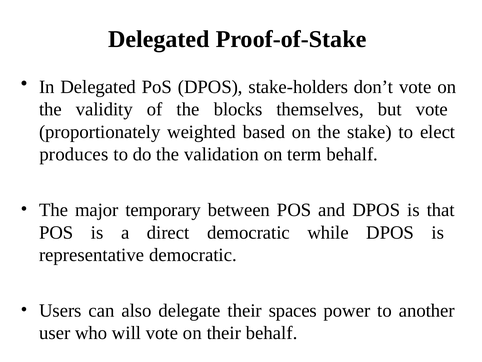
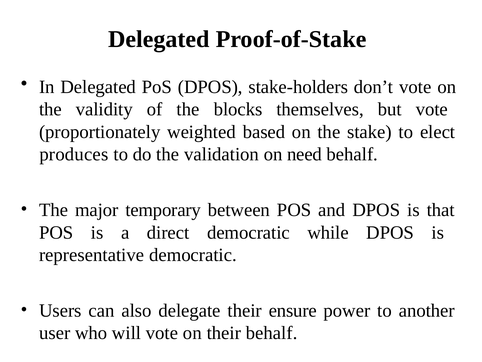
term: term -> need
spaces: spaces -> ensure
